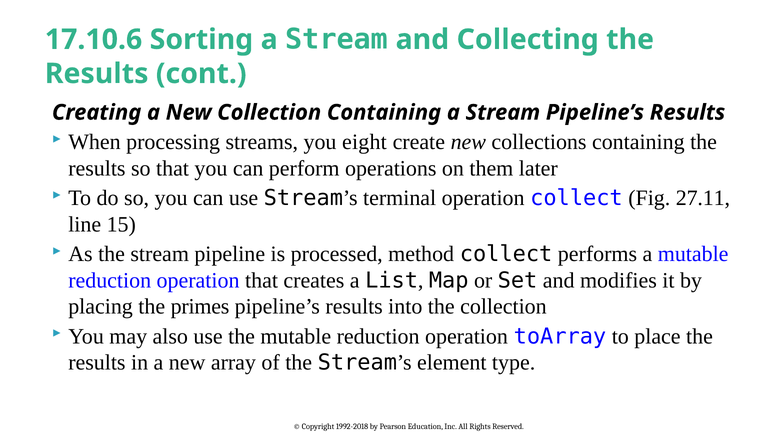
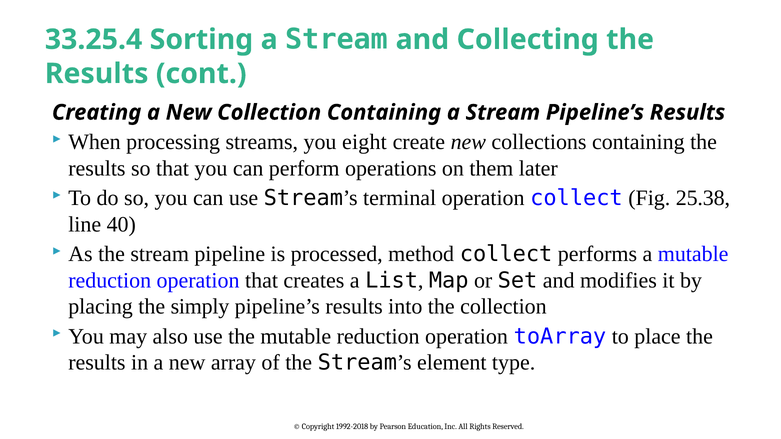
17.10.6: 17.10.6 -> 33.25.4
27.11: 27.11 -> 25.38
15: 15 -> 40
primes: primes -> simply
